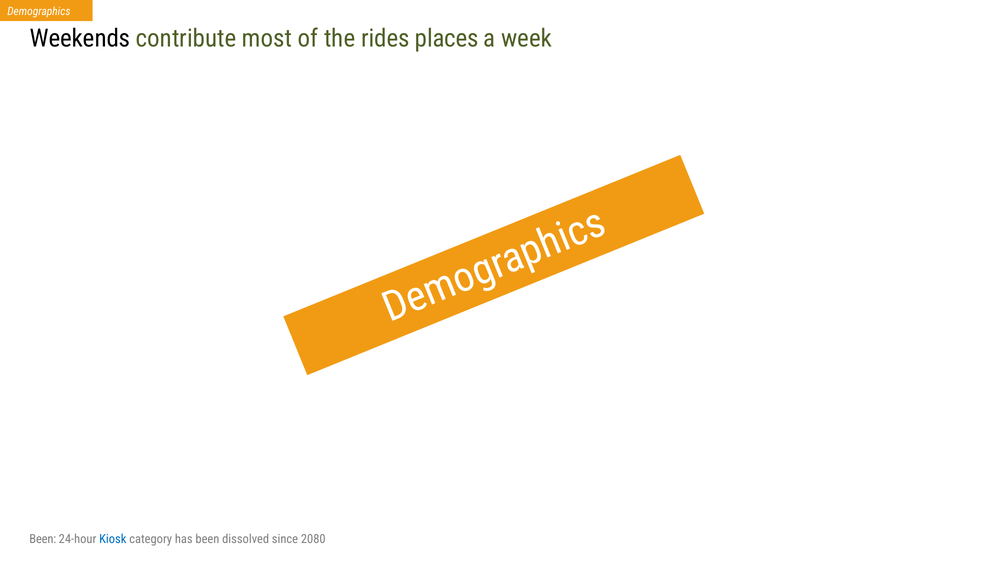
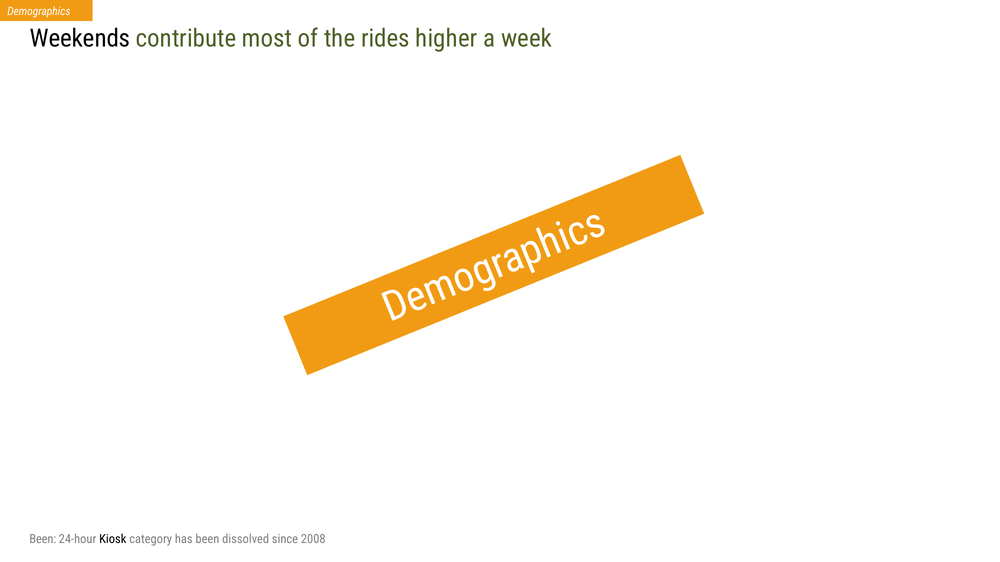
places: places -> higher
Kiosk colour: blue -> black
2080: 2080 -> 2008
